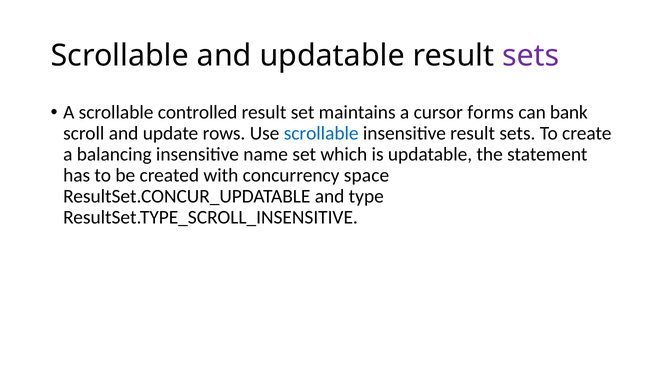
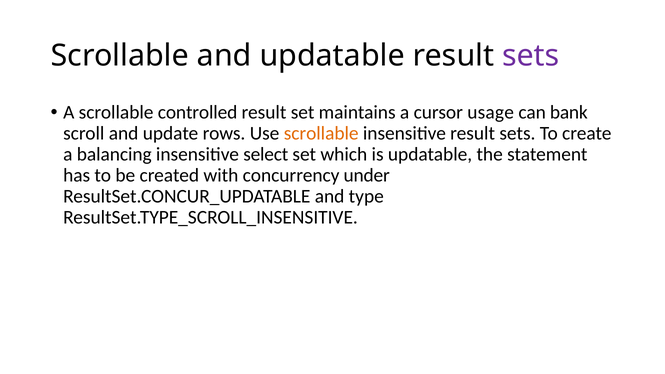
forms: forms -> usage
scrollable at (321, 133) colour: blue -> orange
name: name -> select
space: space -> under
